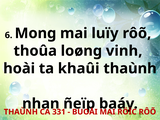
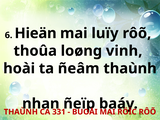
Mong: Mong -> Hieän
khaûi: khaûi -> ñeâm
